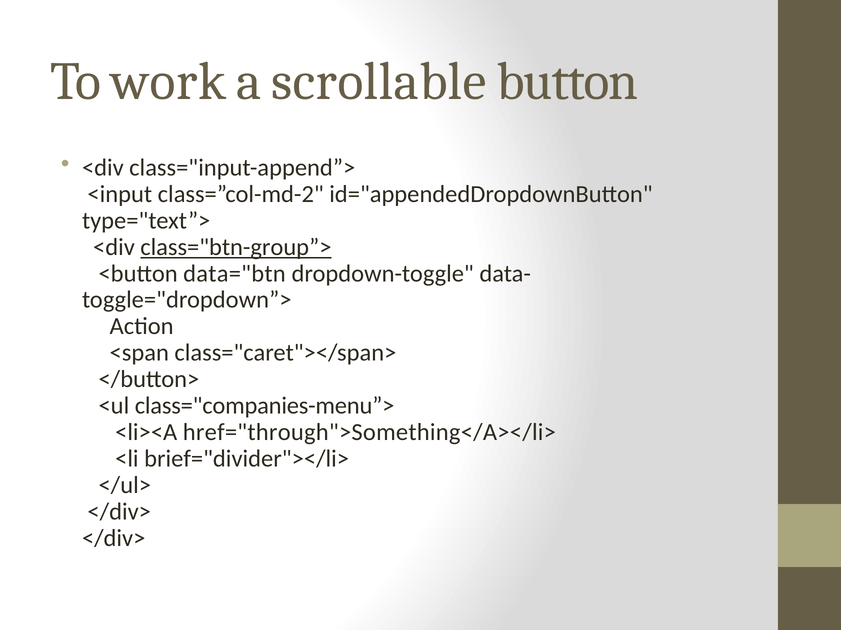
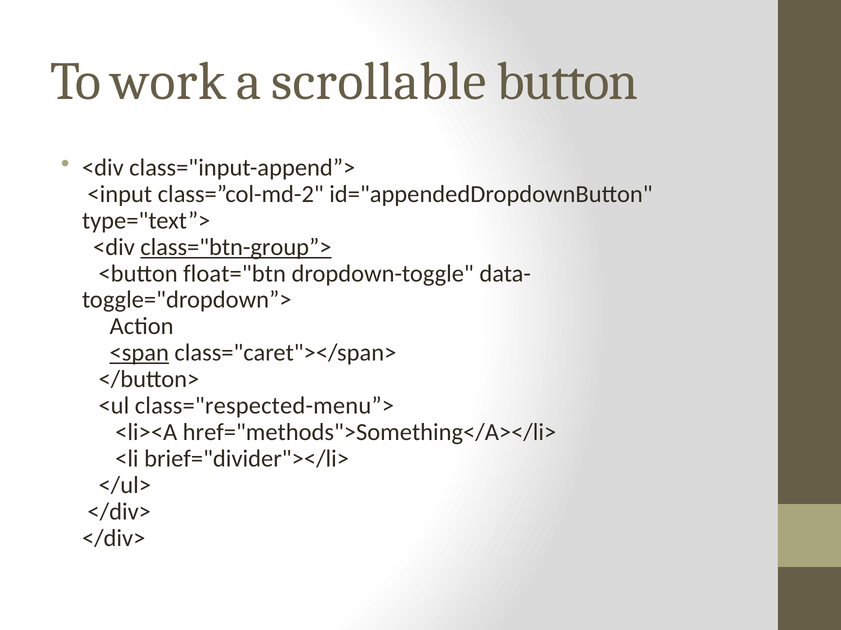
data="btn: data="btn -> float="btn
<span underline: none -> present
class="companies-menu”>: class="companies-menu”> -> class="respected-menu”>
href="through">Something</A></li>: href="through">Something</A></li> -> href="methods">Something</A></li>
